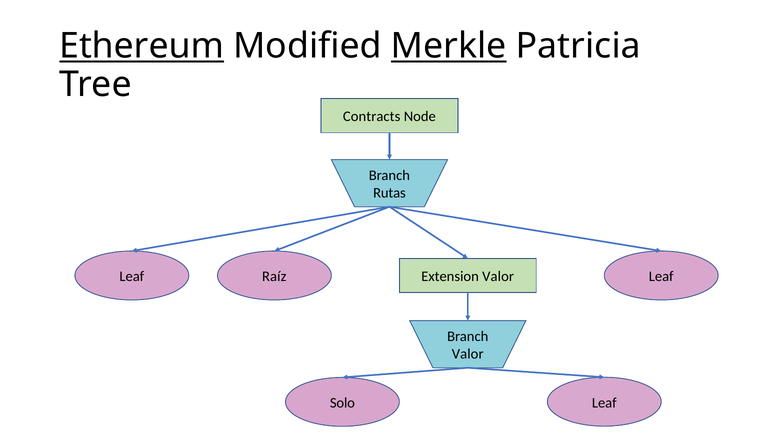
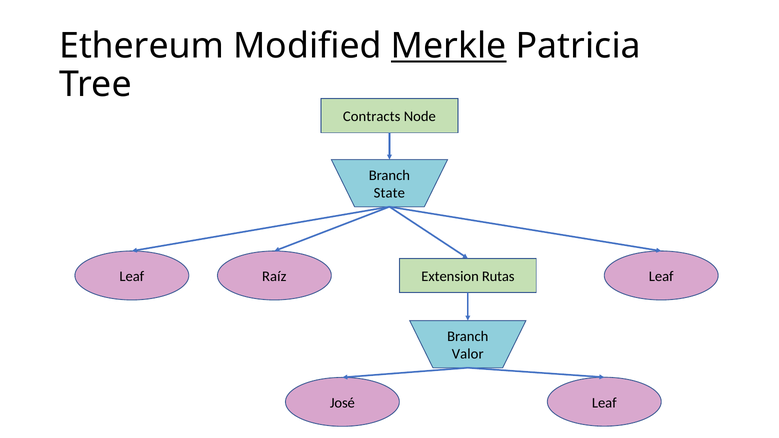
Ethereum underline: present -> none
Rutas: Rutas -> State
Extension Valor: Valor -> Rutas
Solo: Solo -> José
